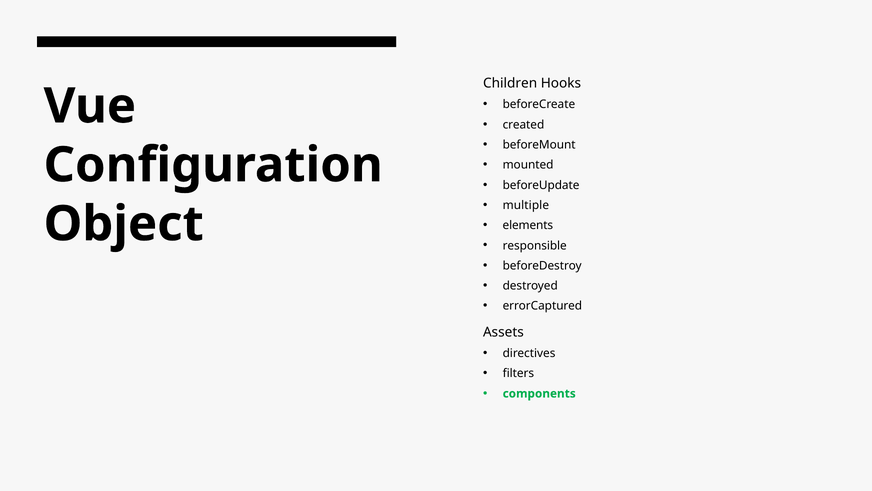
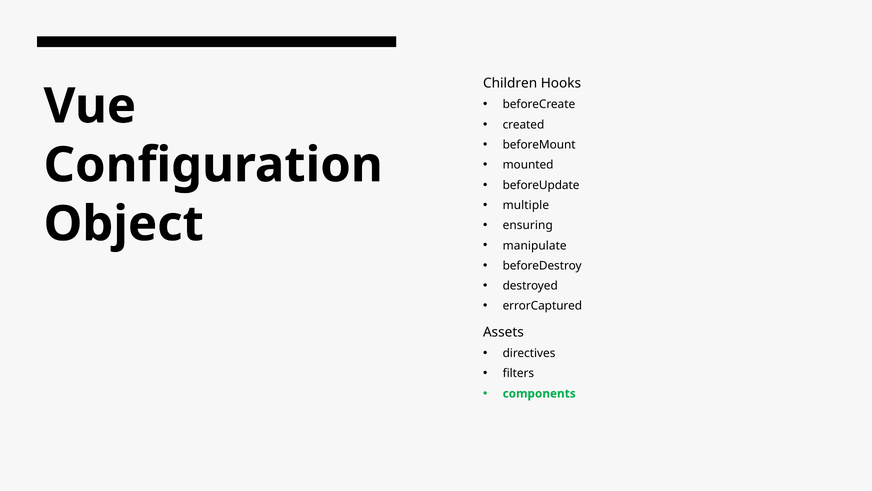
elements: elements -> ensuring
responsible: responsible -> manipulate
